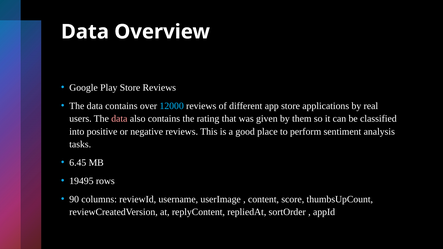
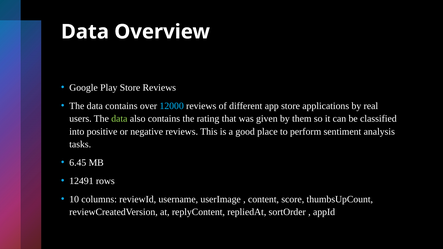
data at (119, 119) colour: pink -> light green
19495: 19495 -> 12491
90: 90 -> 10
